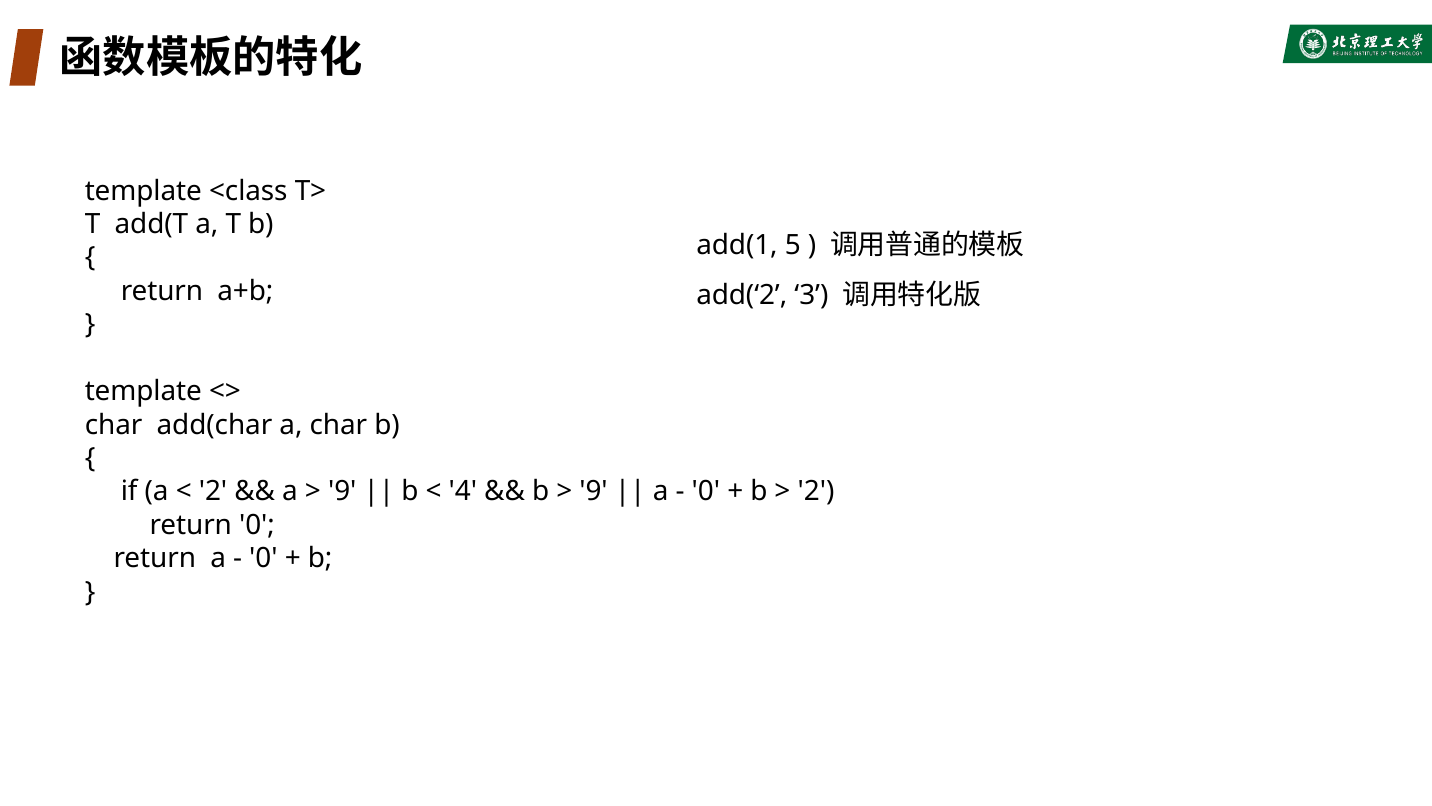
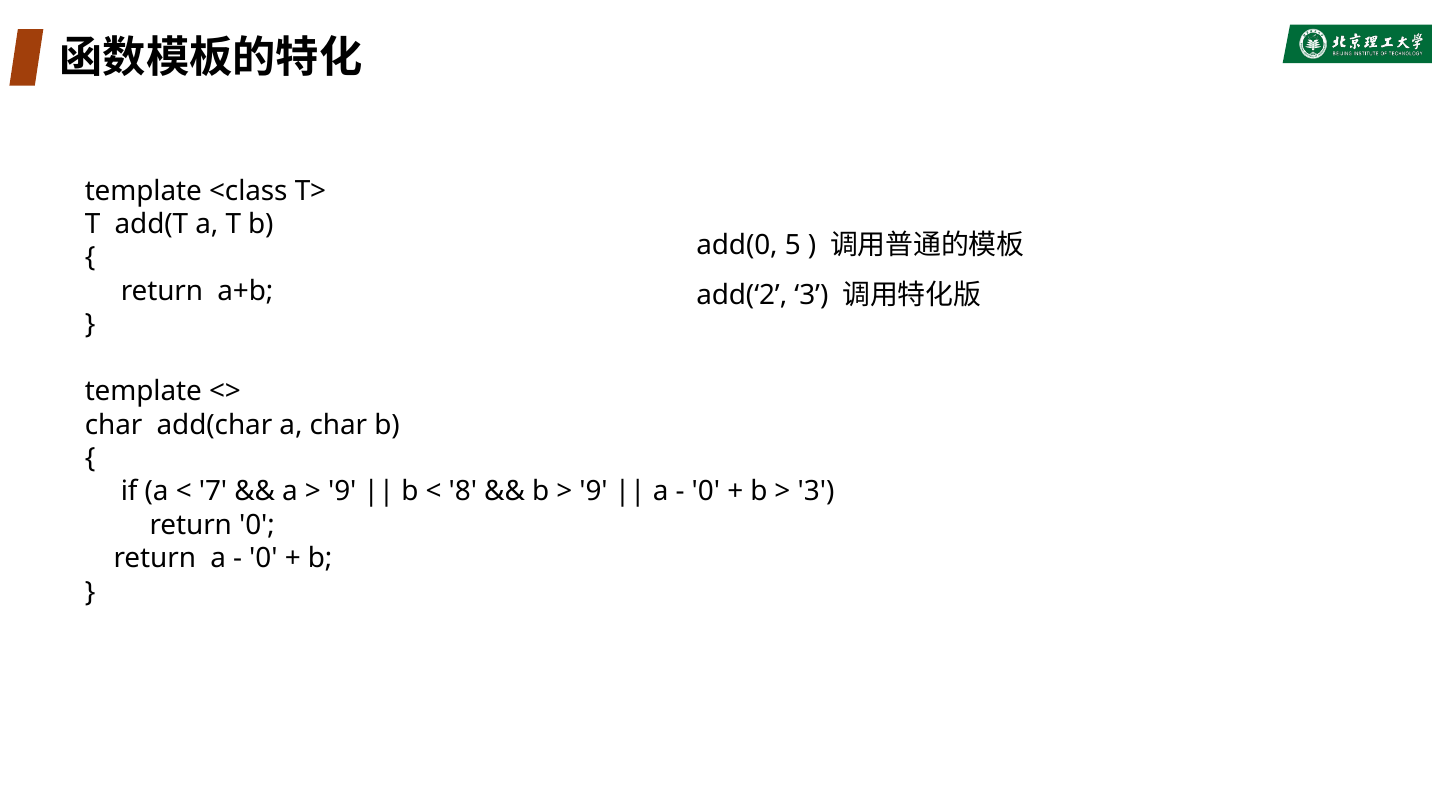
add(1: add(1 -> add(0
2 at (213, 491): 2 -> 7
4: 4 -> 8
2 at (816, 491): 2 -> 3
